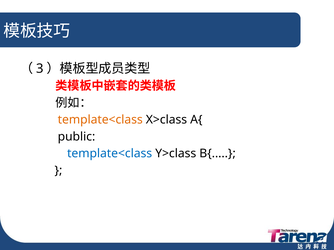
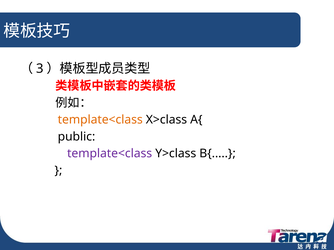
template<class at (110, 154) colour: blue -> purple
